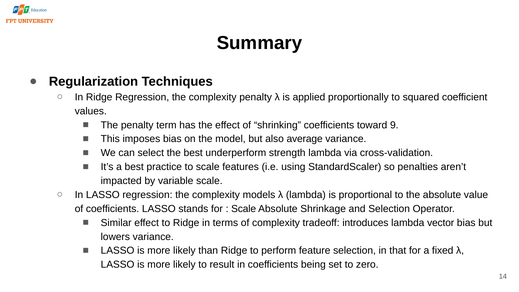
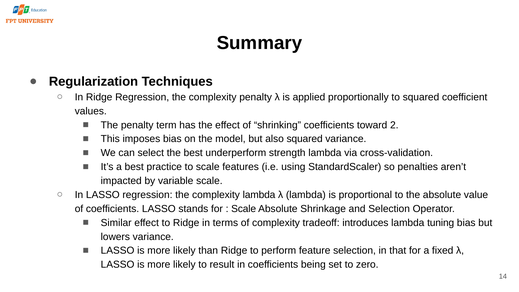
9: 9 -> 2
also average: average -> squared
complexity models: models -> lambda
vector: vector -> tuning
